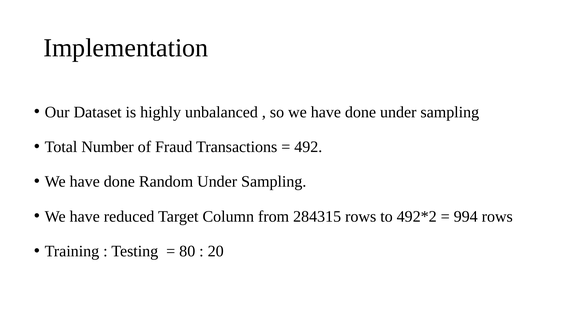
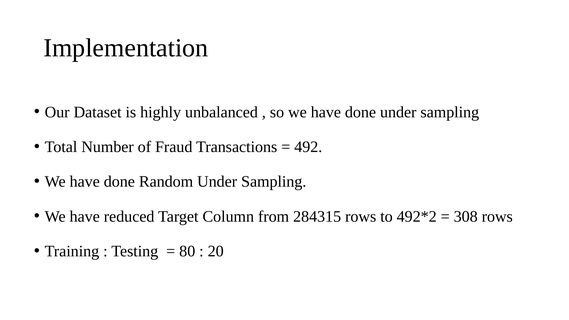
994: 994 -> 308
